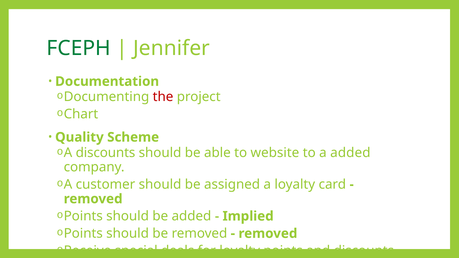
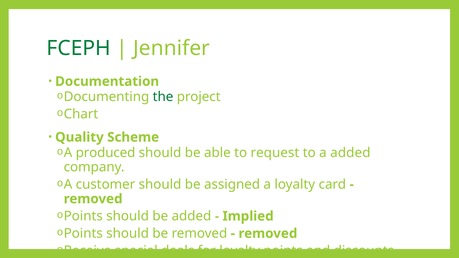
the colour: red -> green
A discounts: discounts -> produced
website: website -> request
